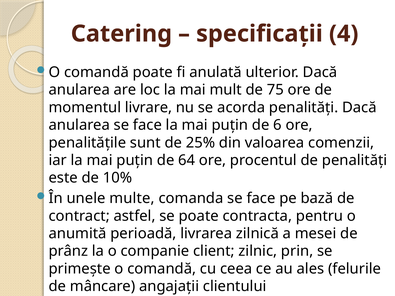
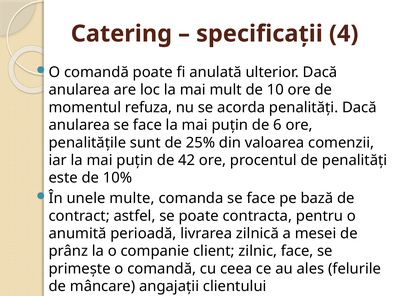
75: 75 -> 10
livrare: livrare -> refuza
64: 64 -> 42
zilnic prin: prin -> face
